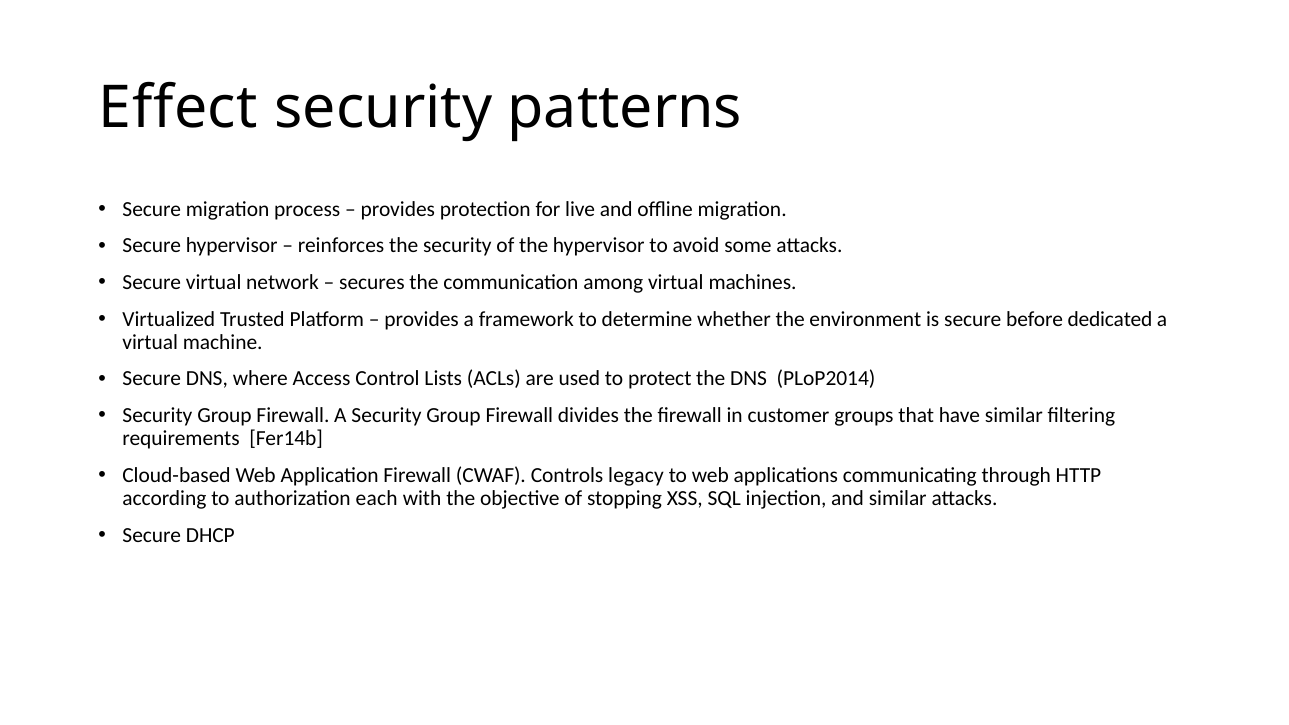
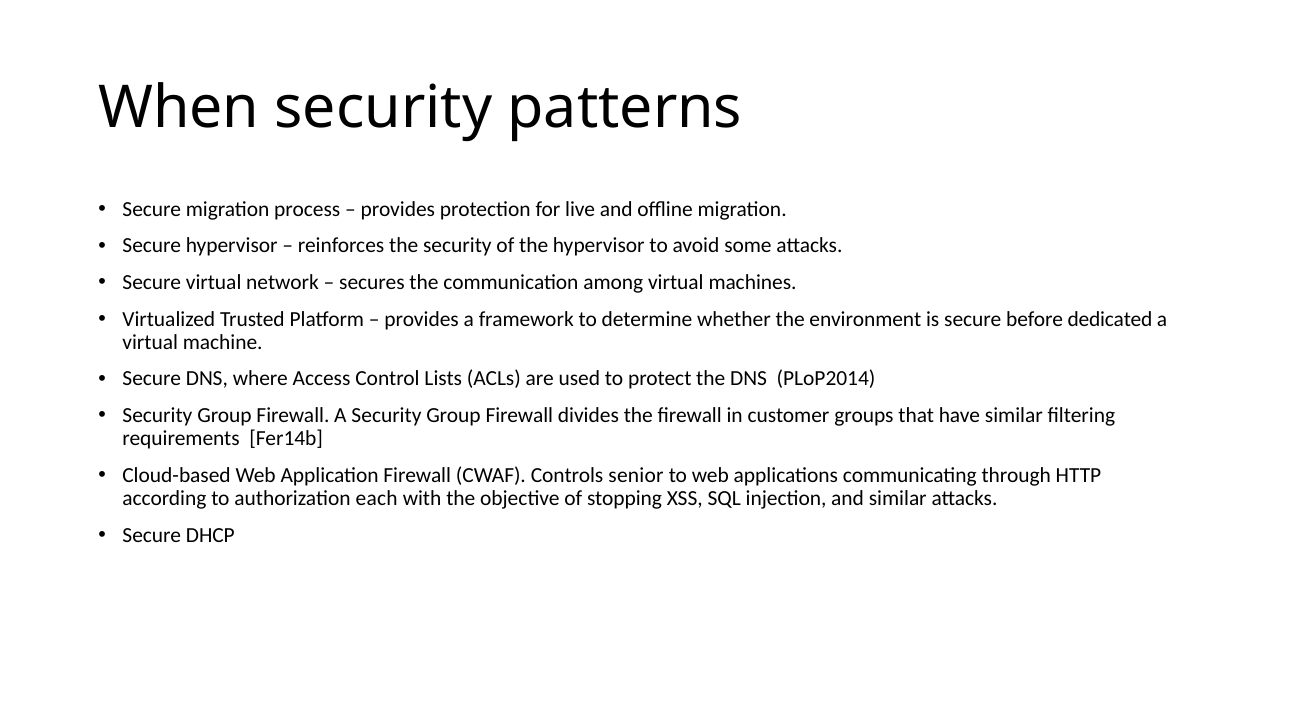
Effect: Effect -> When
legacy: legacy -> senior
